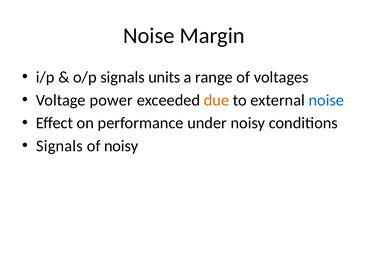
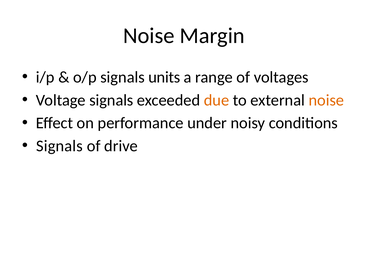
Voltage power: power -> signals
noise at (326, 100) colour: blue -> orange
of noisy: noisy -> drive
